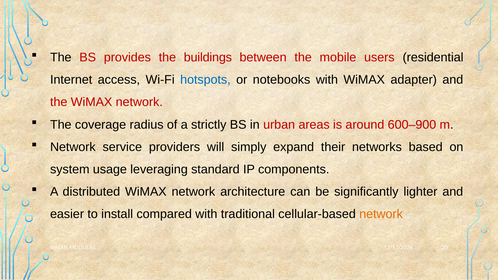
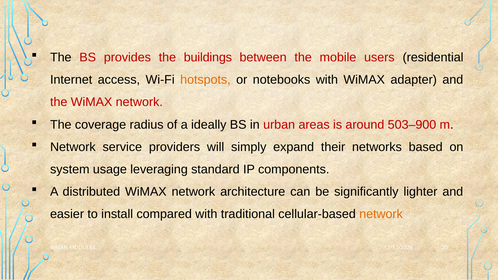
hotspots colour: blue -> orange
strictly: strictly -> ideally
600–900: 600–900 -> 503–900
